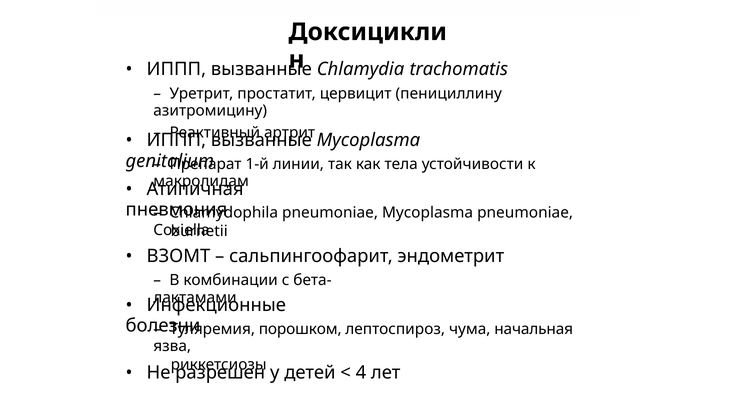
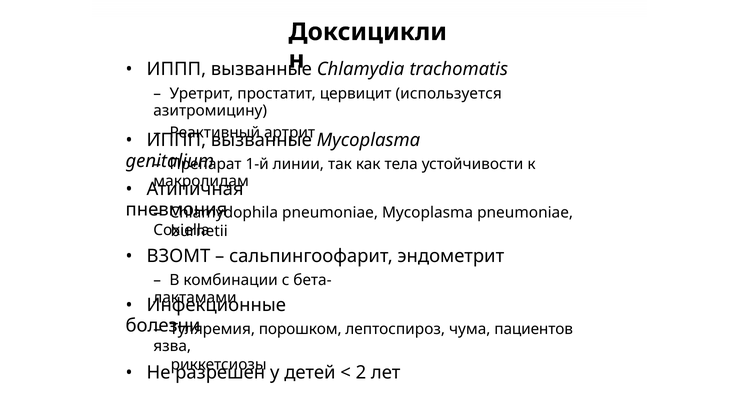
пенициллину: пенициллину -> используется
начальная: начальная -> пациентов
4: 4 -> 2
